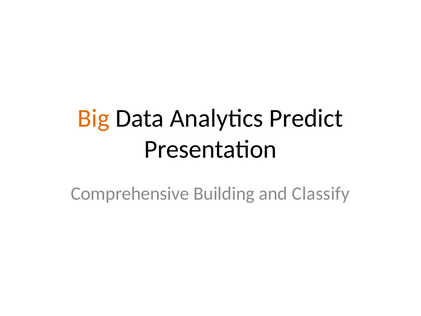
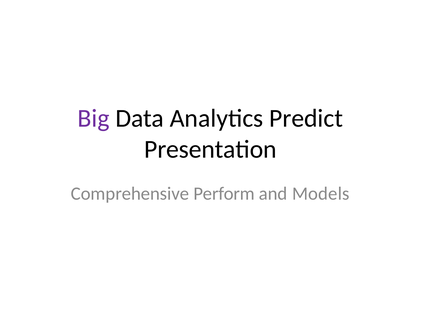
Big colour: orange -> purple
Building: Building -> Perform
Classify: Classify -> Models
